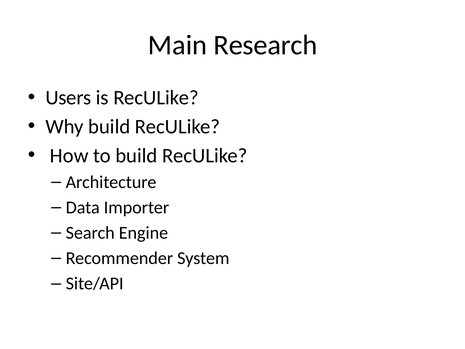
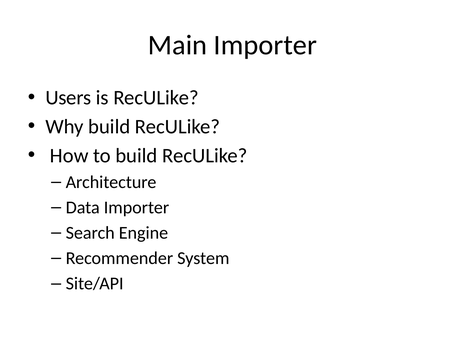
Main Research: Research -> Importer
